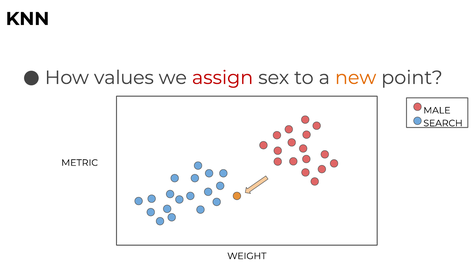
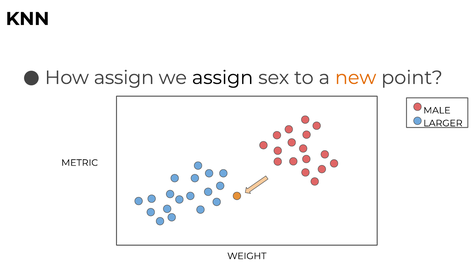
How values: values -> assign
assign at (223, 78) colour: red -> black
SEARCH: SEARCH -> LARGER
